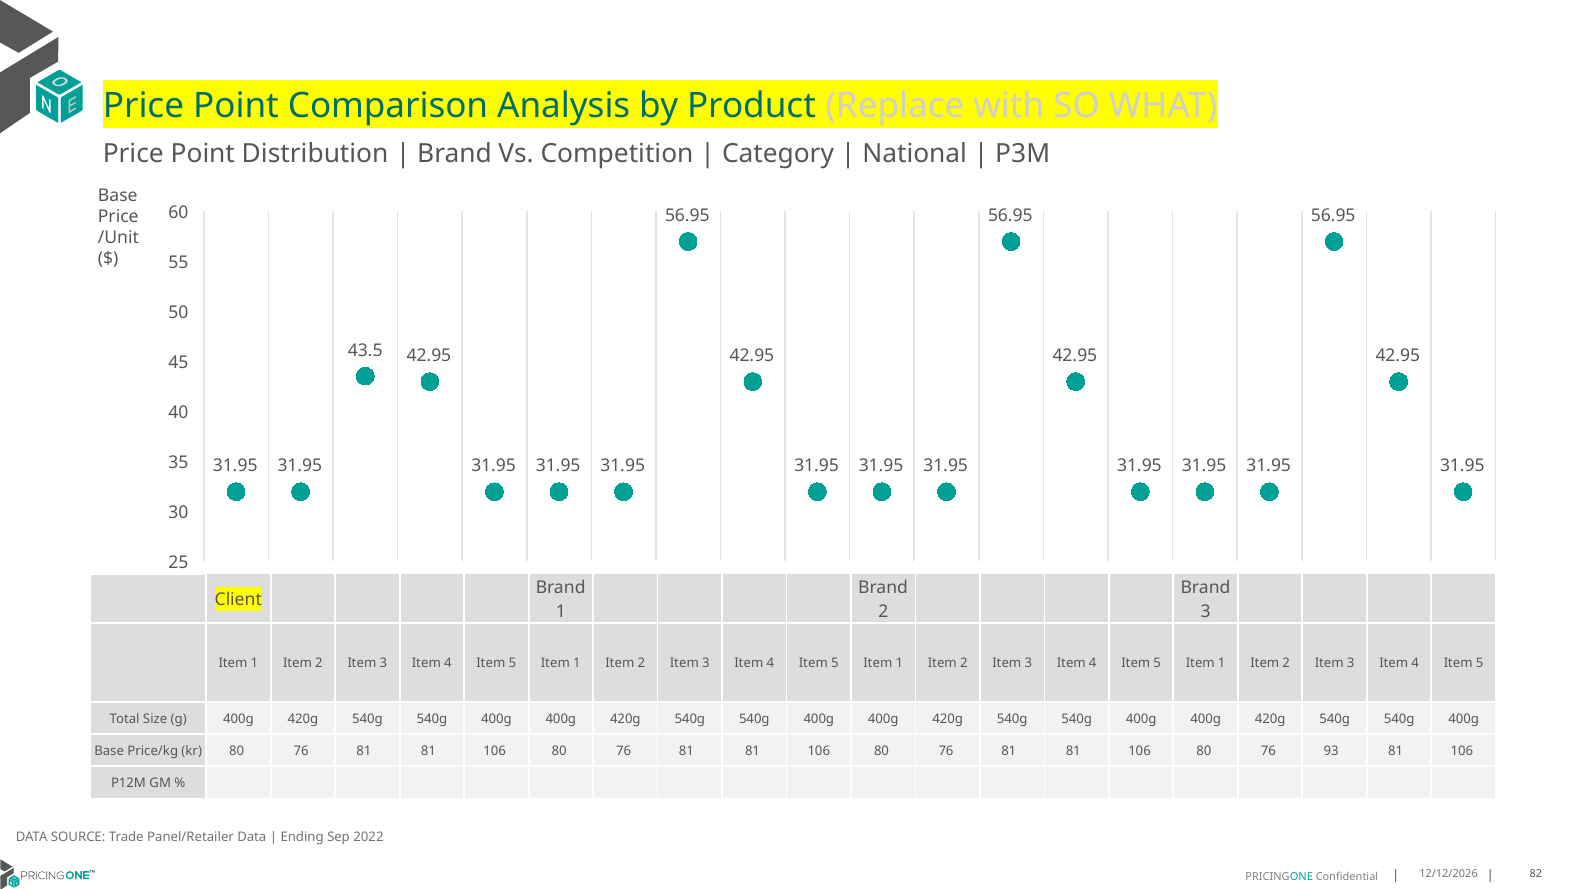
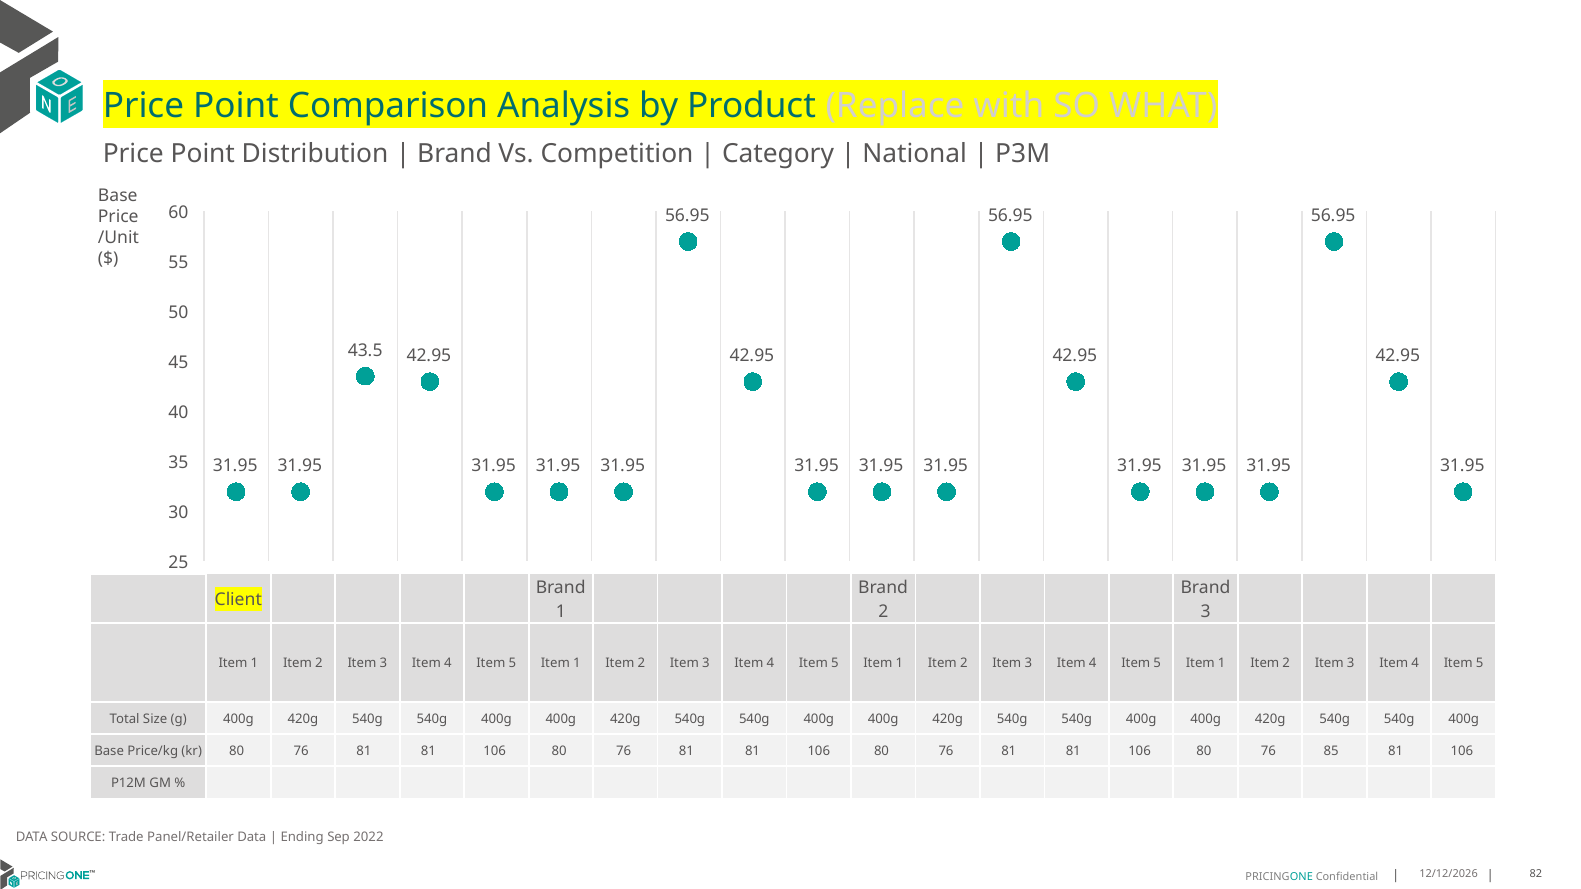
93: 93 -> 85
